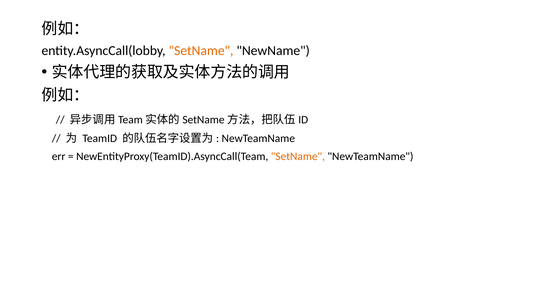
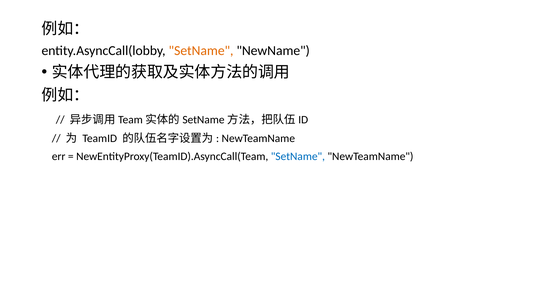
SetName at (298, 156) colour: orange -> blue
